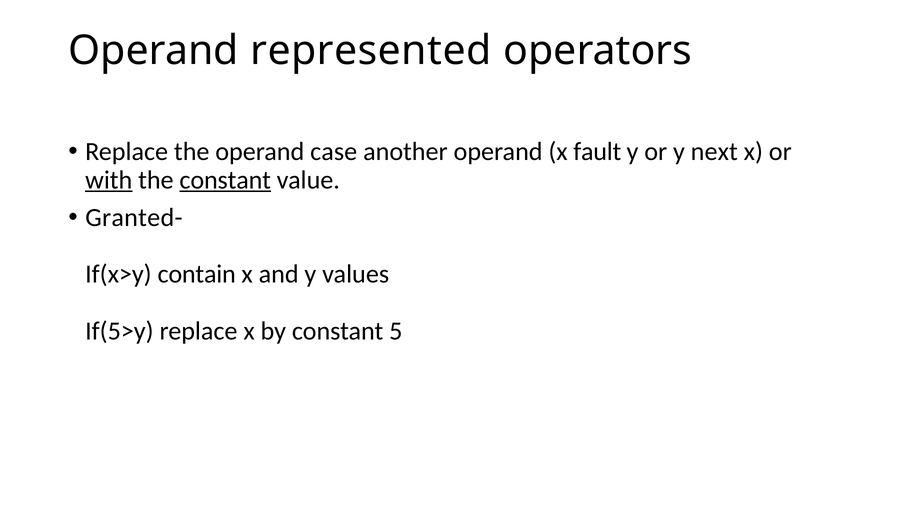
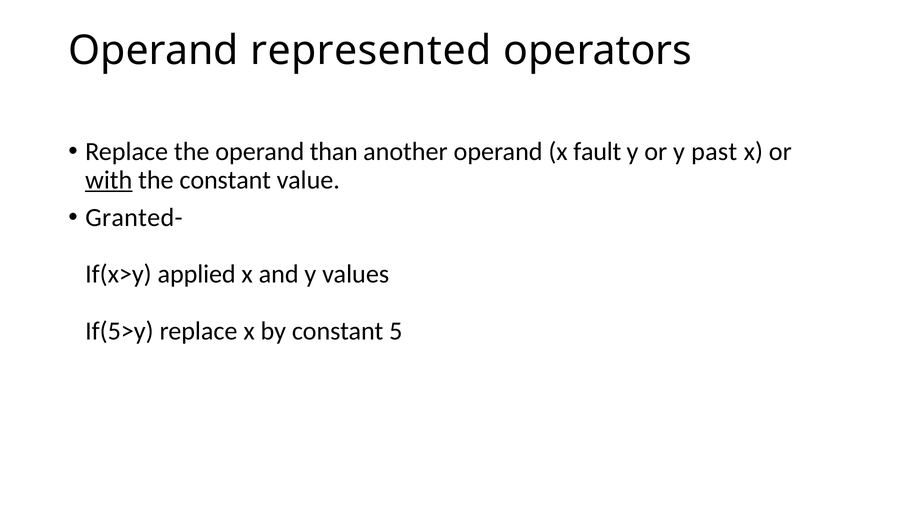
case: case -> than
next: next -> past
constant at (225, 180) underline: present -> none
contain: contain -> applied
